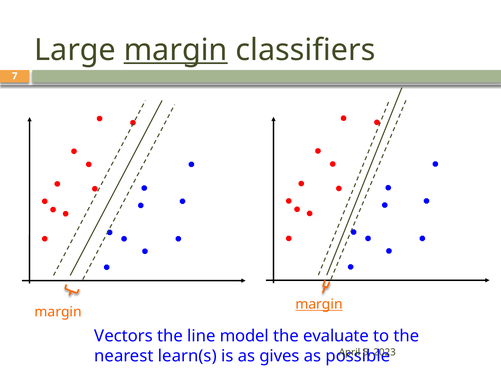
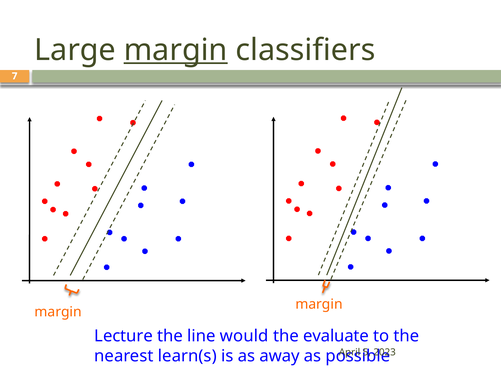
margin at (319, 305) underline: present -> none
Vectors: Vectors -> Lecture
model: model -> would
gives: gives -> away
